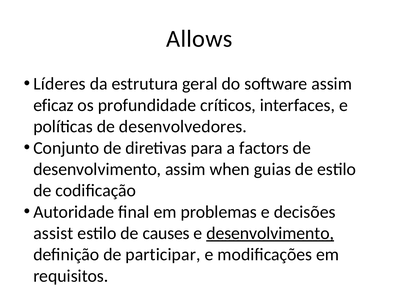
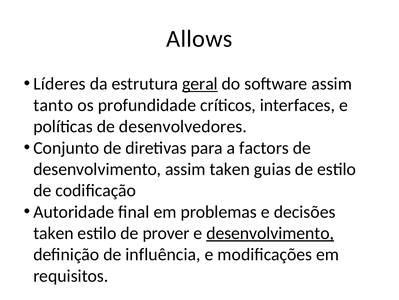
geral underline: none -> present
eficaz: eficaz -> tanto
assim when: when -> taken
assist at (53, 233): assist -> taken
causes: causes -> prover
participar: participar -> influência
